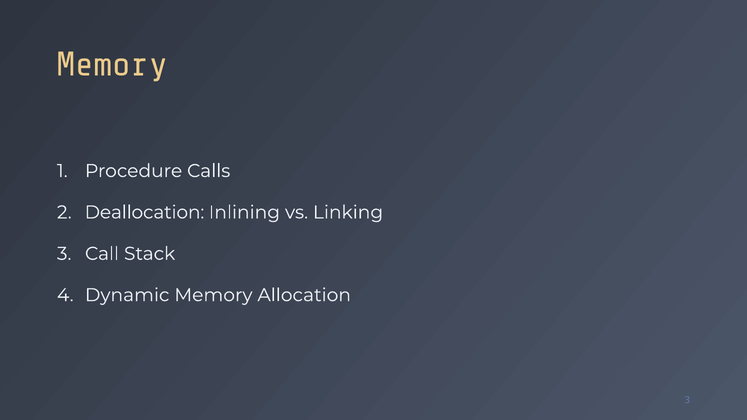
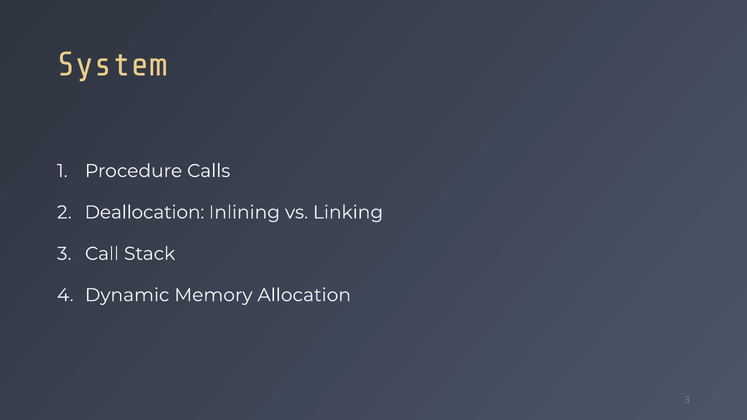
Memory at (112, 64): Memory -> System
